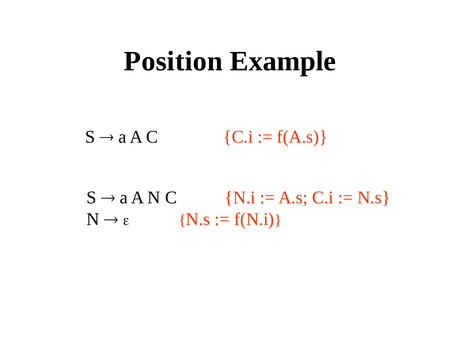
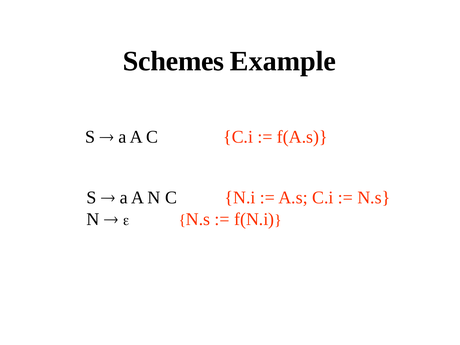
Position: Position -> Schemes
